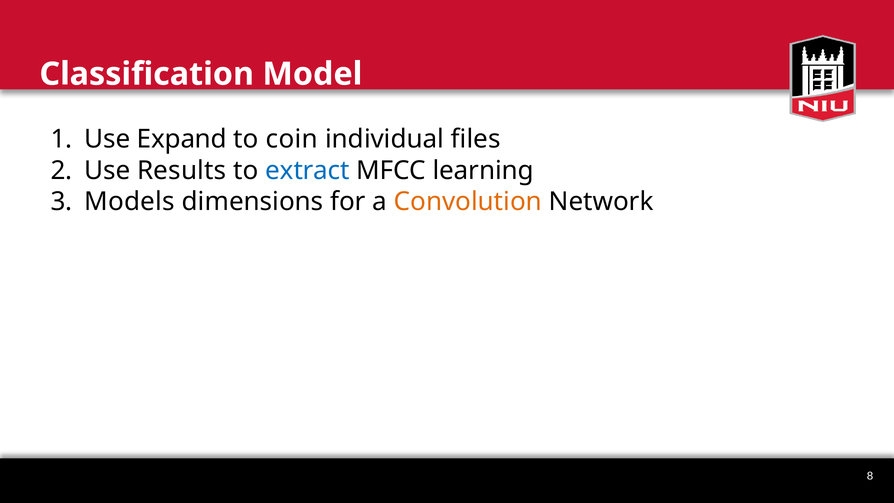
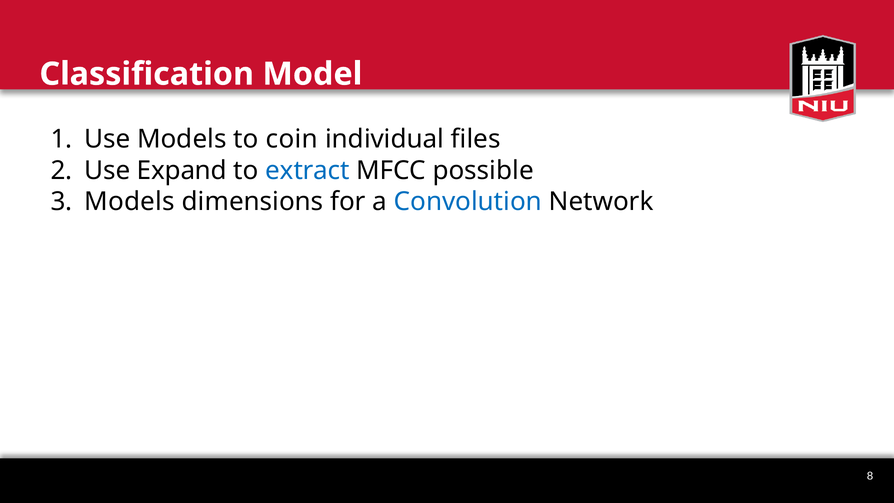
Use Expand: Expand -> Models
Results: Results -> Expand
learning: learning -> possible
Convolution colour: orange -> blue
